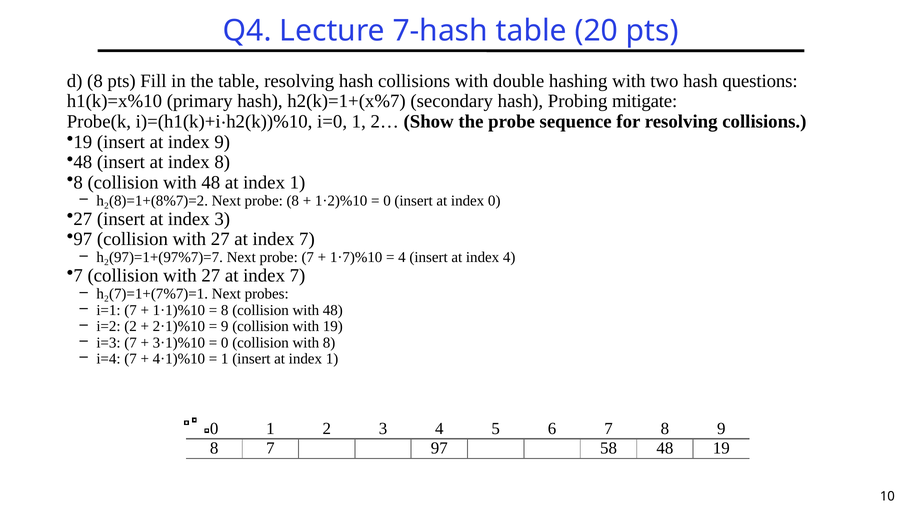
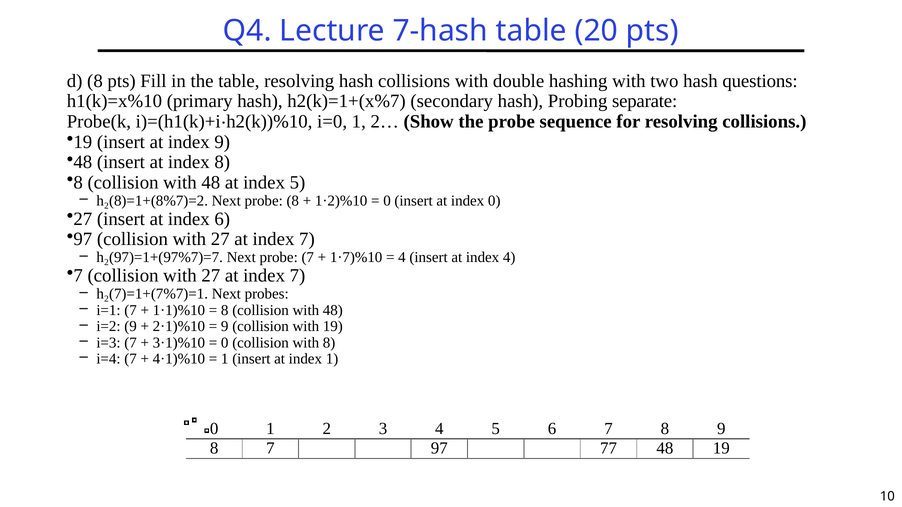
mitigate: mitigate -> separate
48 at index 1: 1 -> 5
index 3: 3 -> 6
i=2 2: 2 -> 9
58: 58 -> 77
